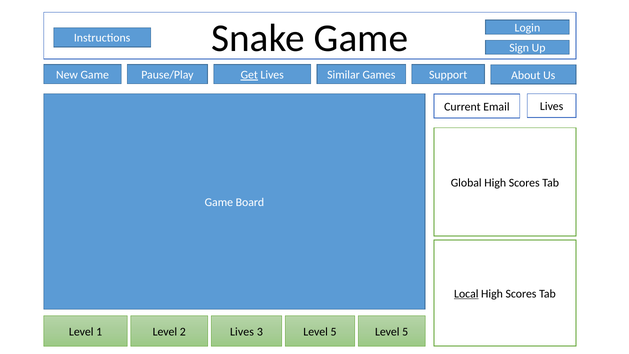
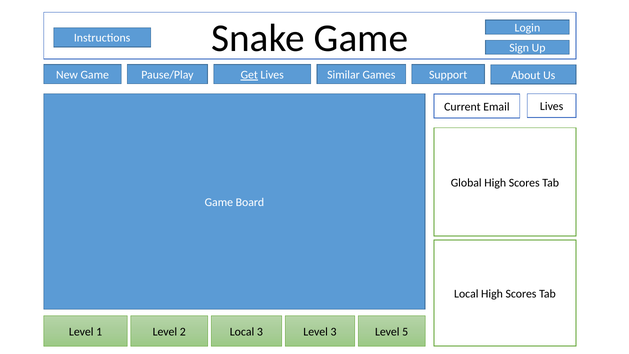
Local at (466, 294) underline: present -> none
2 Lives: Lives -> Local
3 Level 5: 5 -> 3
